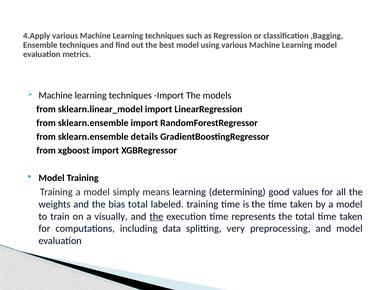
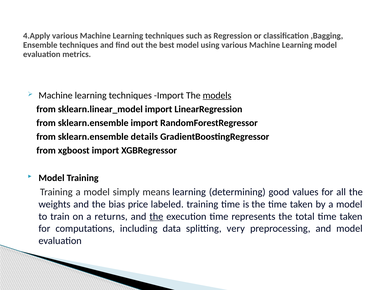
models underline: none -> present
bias total: total -> price
visually: visually -> returns
